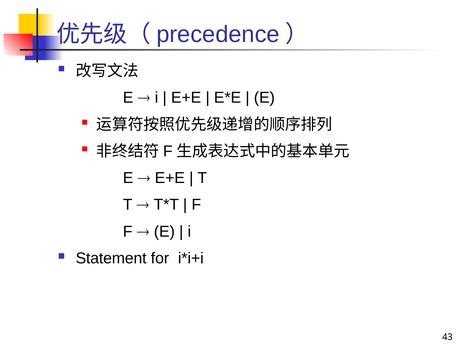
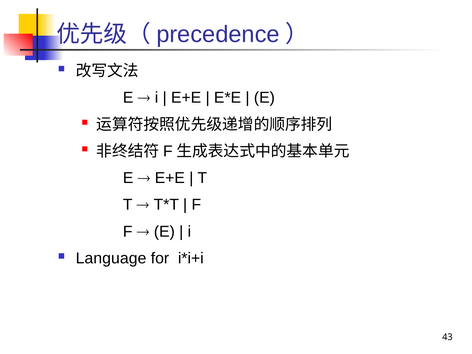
Statement: Statement -> Language
